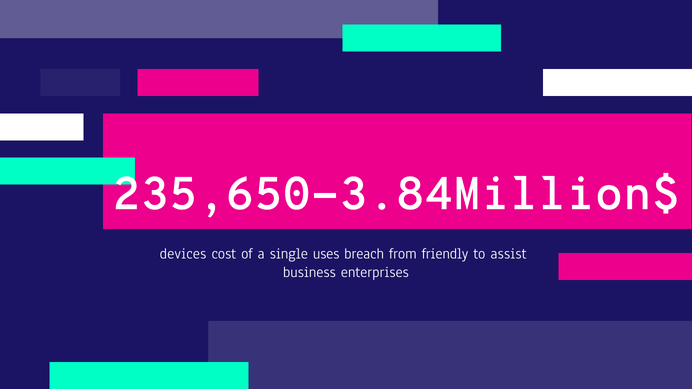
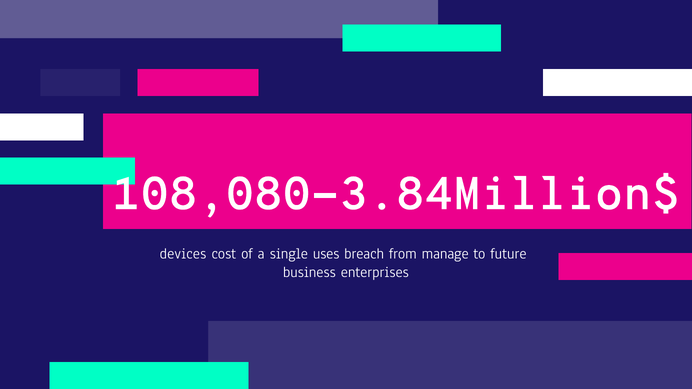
235,650-3.84Million$: 235,650-3.84Million$ -> 108,080-3.84Million$
friendly: friendly -> manage
assist: assist -> future
